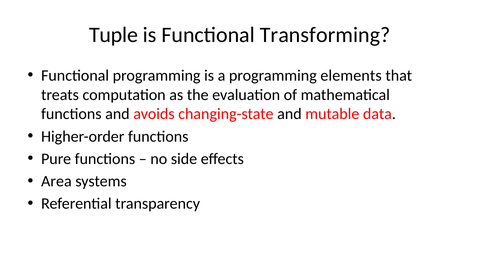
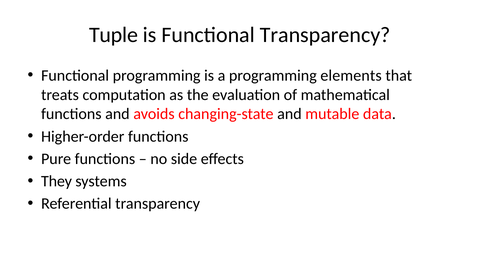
Functional Transforming: Transforming -> Transparency
Area: Area -> They
